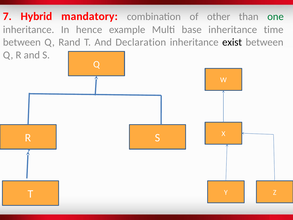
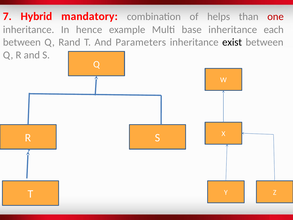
other: other -> helps
one colour: green -> red
time: time -> each
Declaration: Declaration -> Parameters
